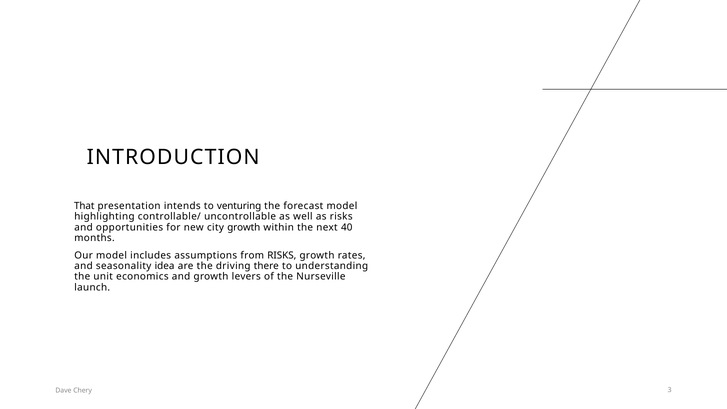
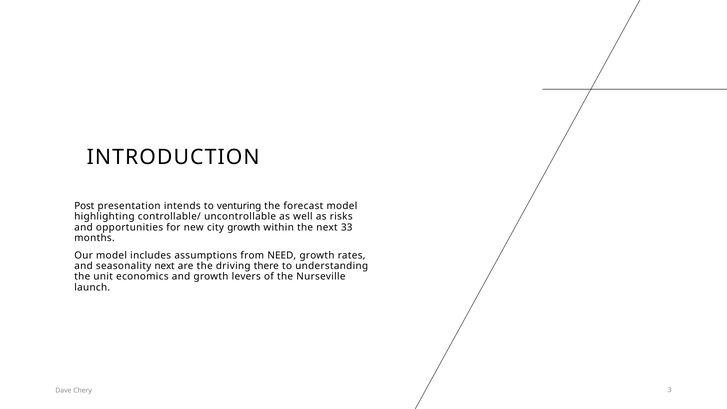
That: That -> Post
40: 40 -> 33
from RISKS: RISKS -> NEED
seasonality idea: idea -> next
